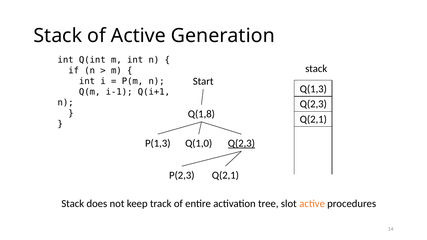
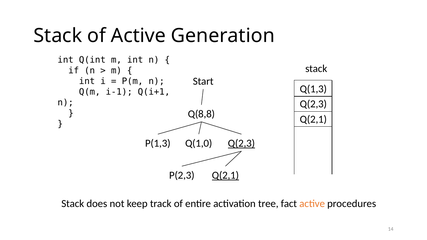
Q(1,8: Q(1,8 -> Q(8,8
Q(2,1 at (225, 176) underline: none -> present
slot: slot -> fact
